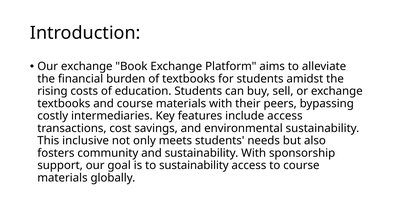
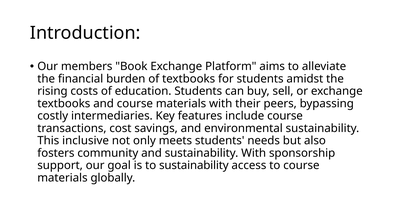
Our exchange: exchange -> members
include access: access -> course
